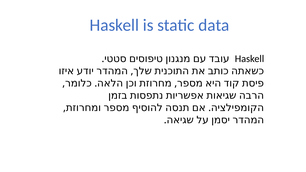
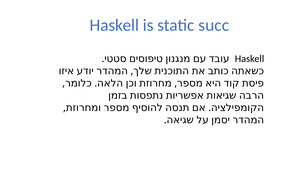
data: data -> succ
